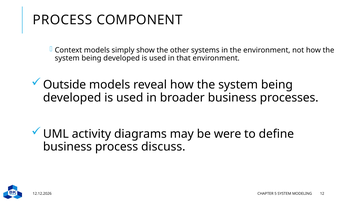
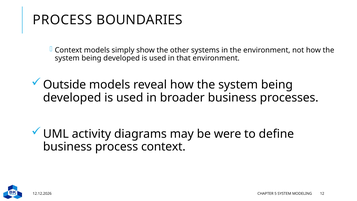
COMPONENT: COMPONENT -> BOUNDARIES
process discuss: discuss -> context
